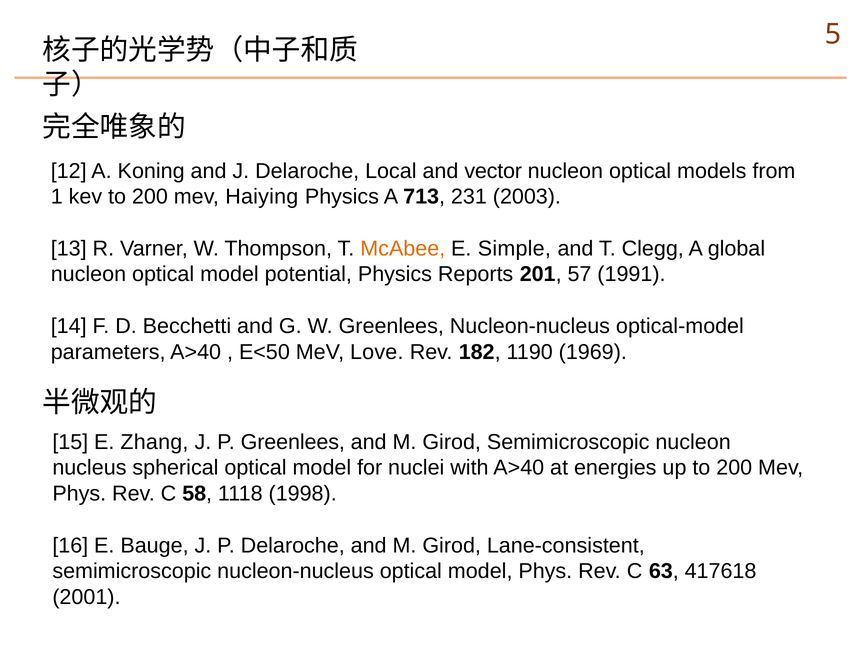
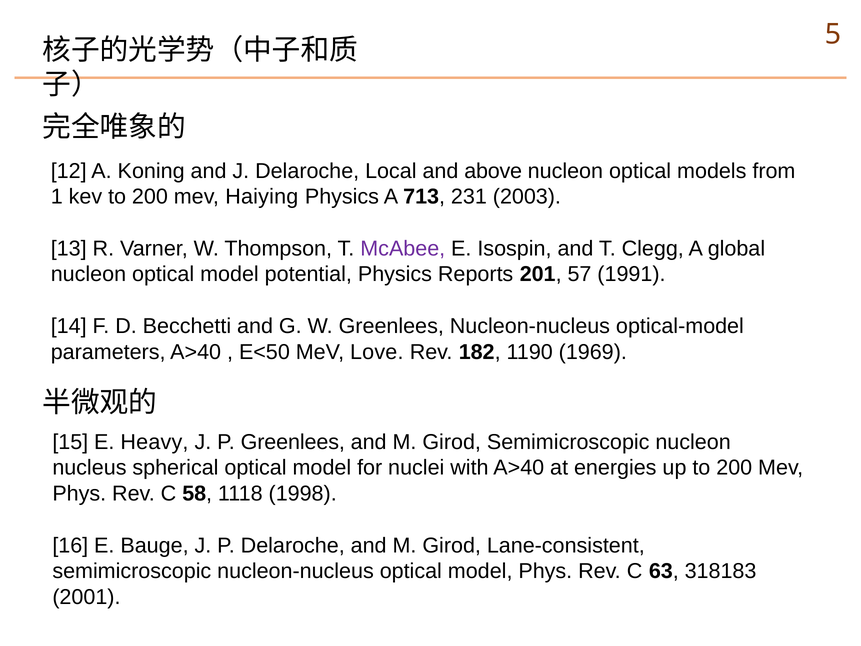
vector: vector -> above
McAbee colour: orange -> purple
Simple: Simple -> Isospin
Zhang: Zhang -> Heavy
417618: 417618 -> 318183
